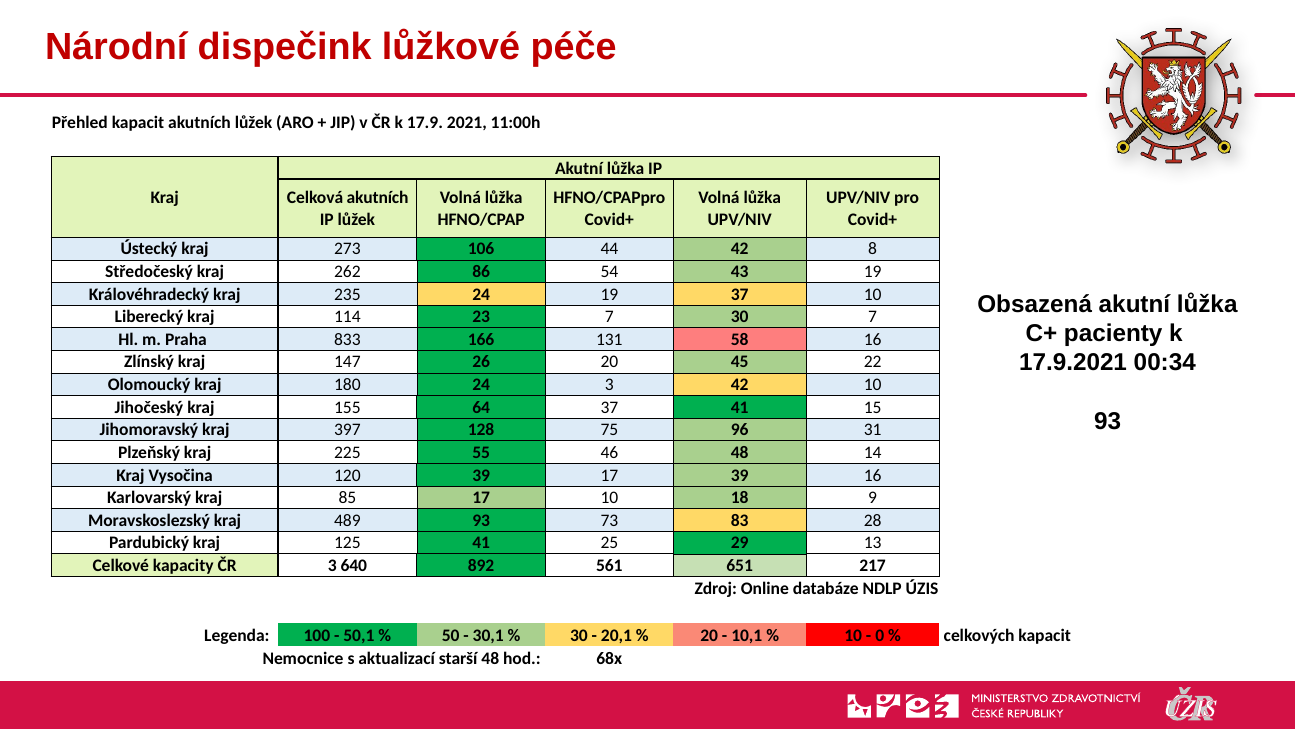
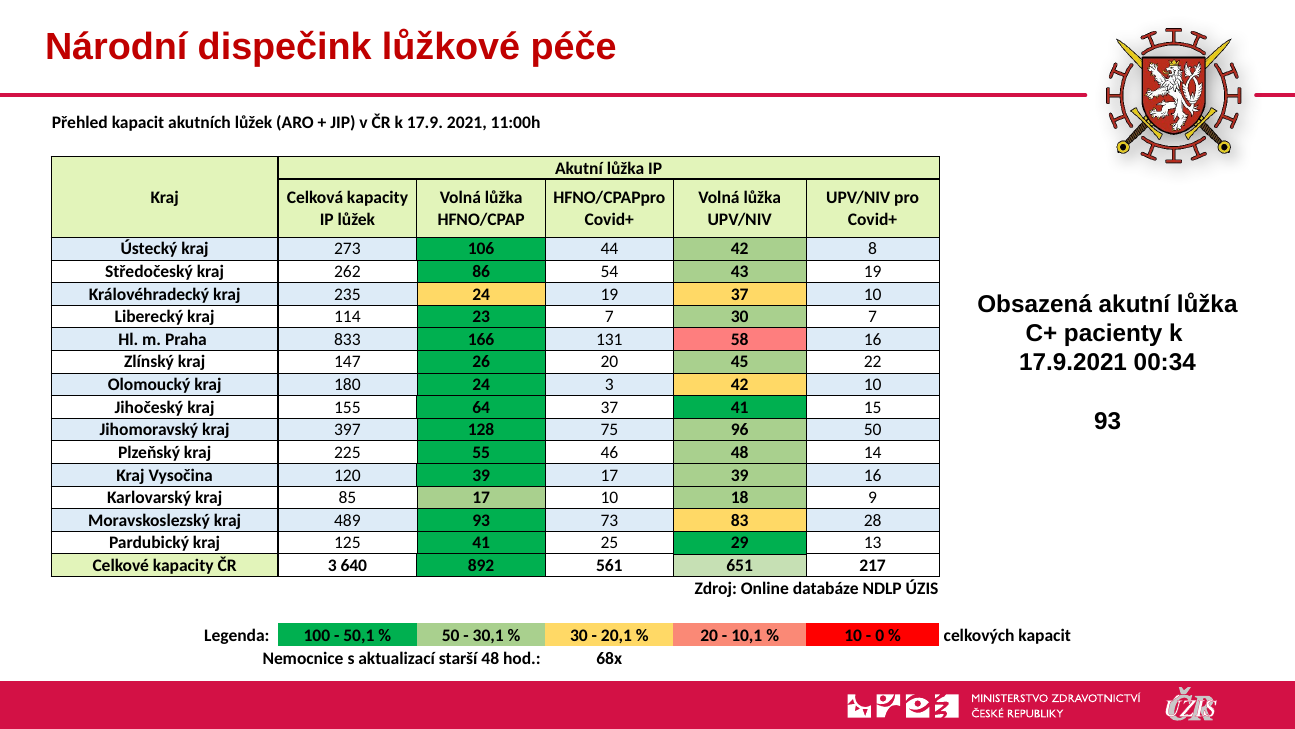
Celková akutních: akutních -> kapacity
96 31: 31 -> 50
